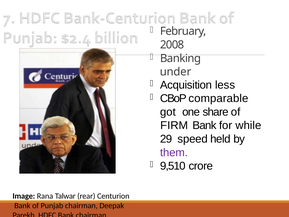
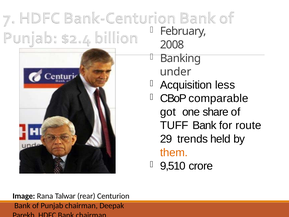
FIRM: FIRM -> TUFF
while: while -> route
speed: speed -> trends
them colour: purple -> orange
